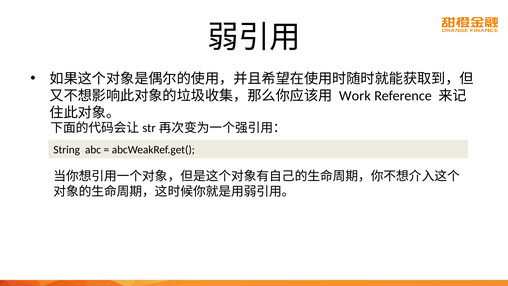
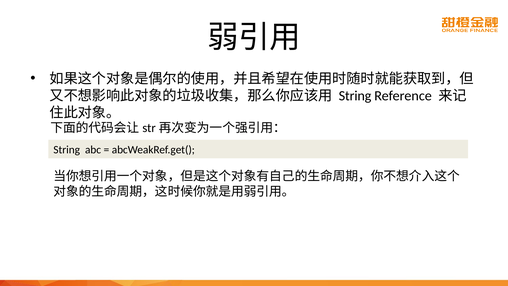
Work at (355, 96): Work -> String
